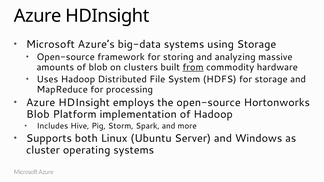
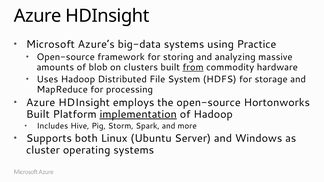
using Storage: Storage -> Practice
Blob at (38, 114): Blob -> Built
implementation underline: none -> present
